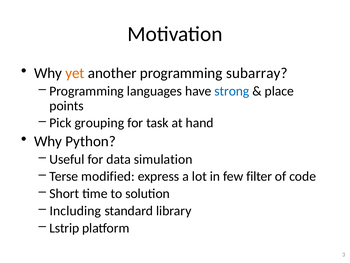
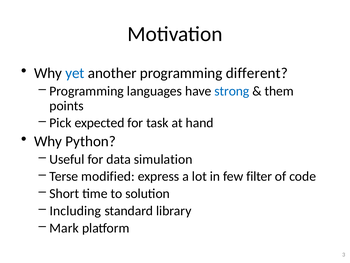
yet colour: orange -> blue
subarray: subarray -> different
place: place -> them
grouping: grouping -> expected
Lstrip: Lstrip -> Mark
